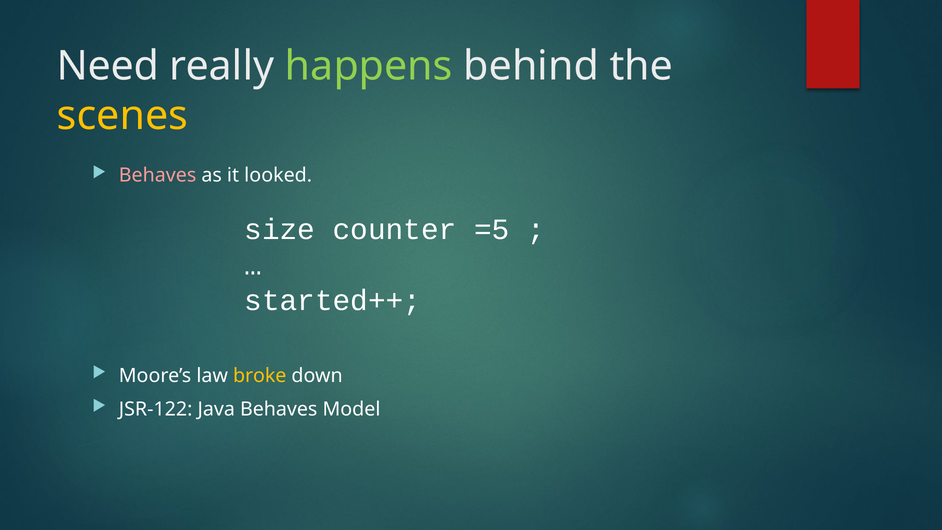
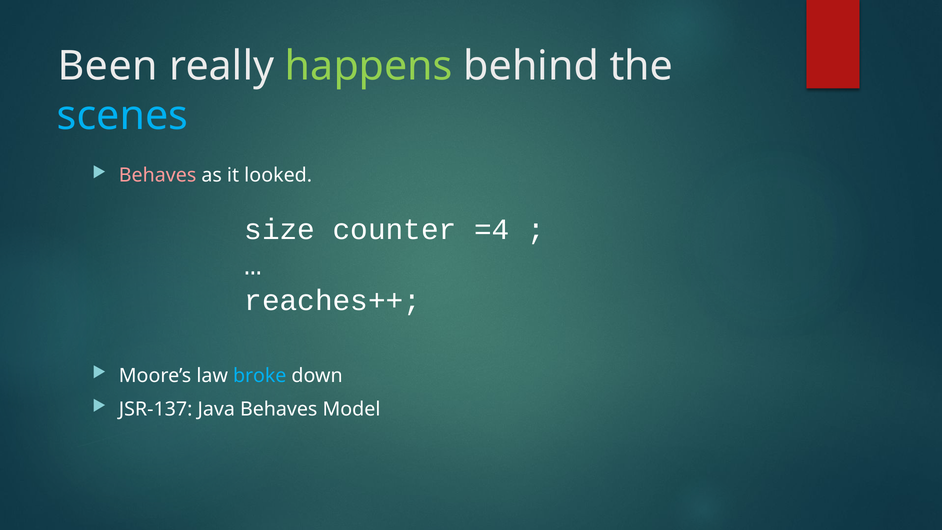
Need: Need -> Been
scenes colour: yellow -> light blue
=5: =5 -> =4
started++: started++ -> reaches++
broke colour: yellow -> light blue
JSR-122: JSR-122 -> JSR-137
